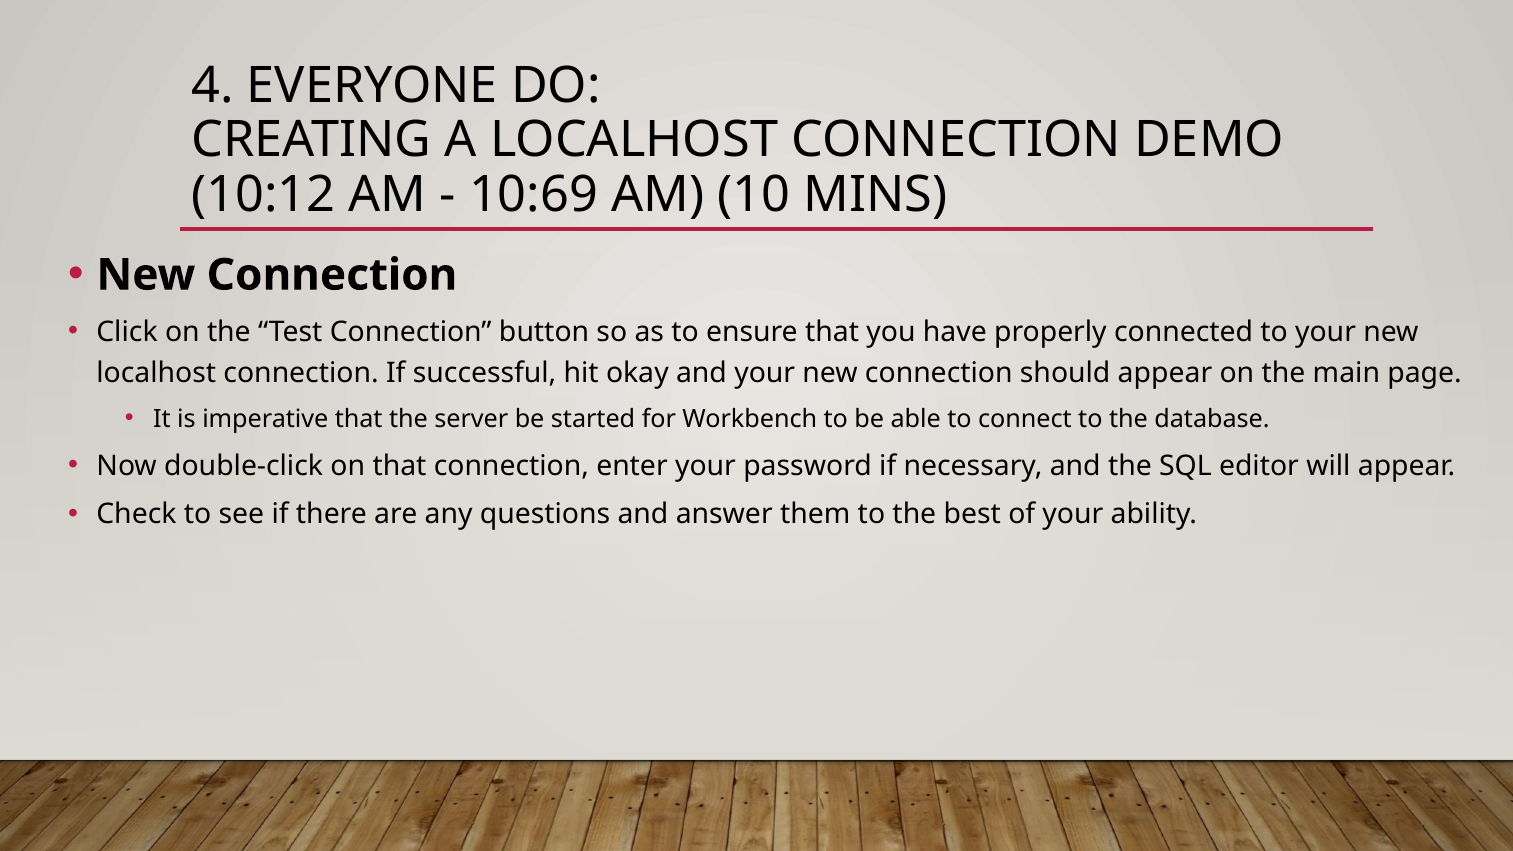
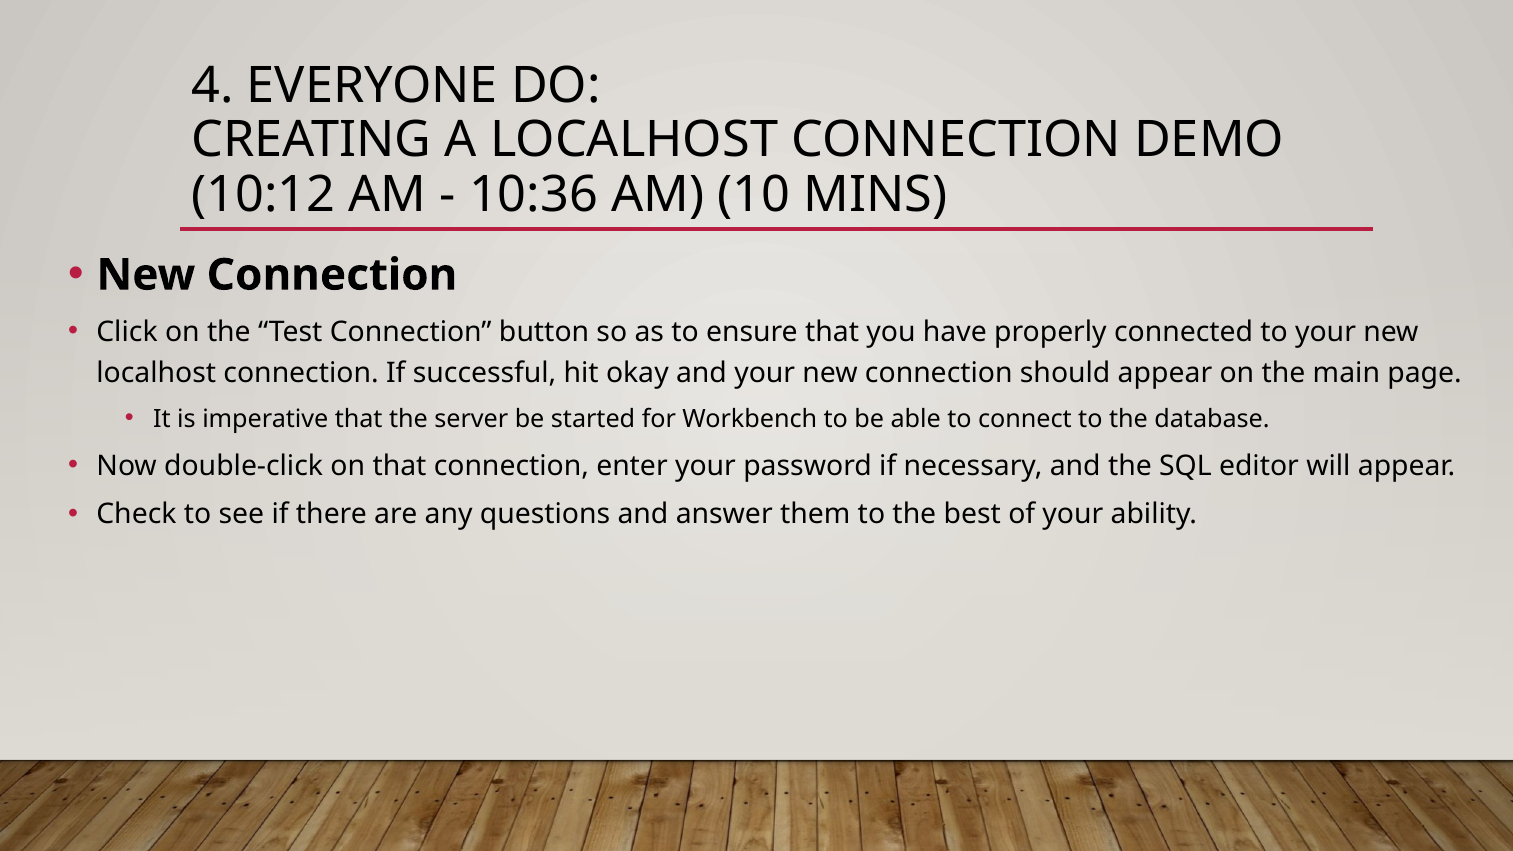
10:69: 10:69 -> 10:36
